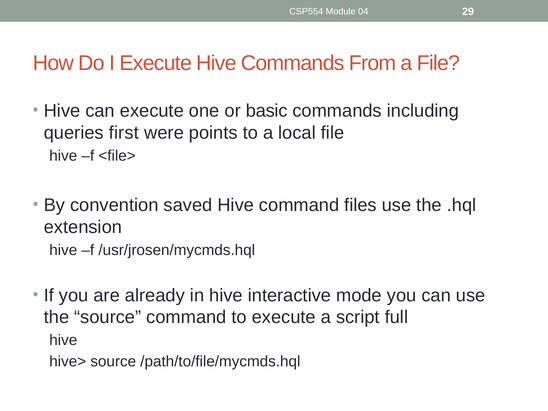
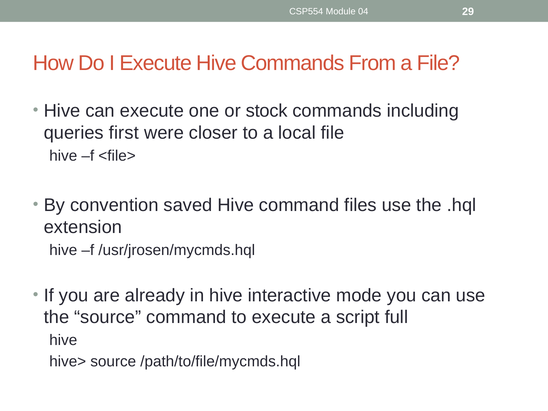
basic: basic -> stock
points: points -> closer
